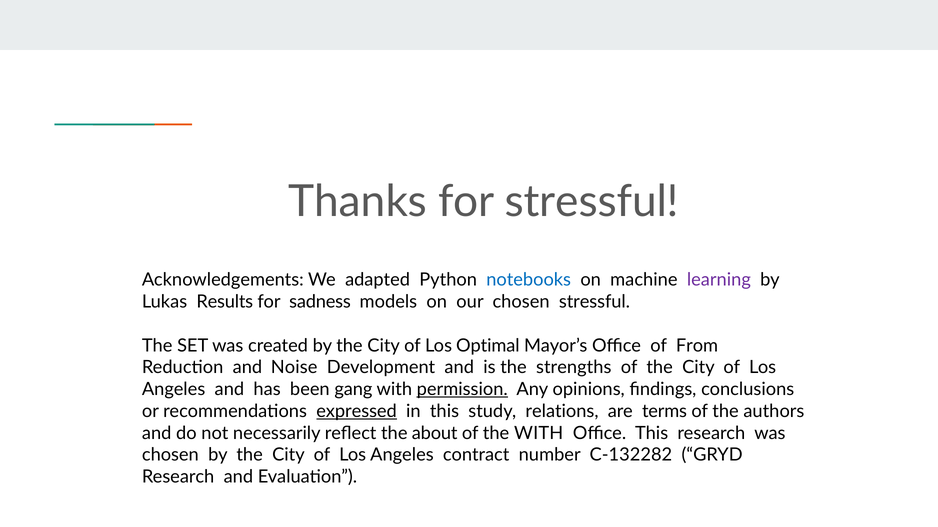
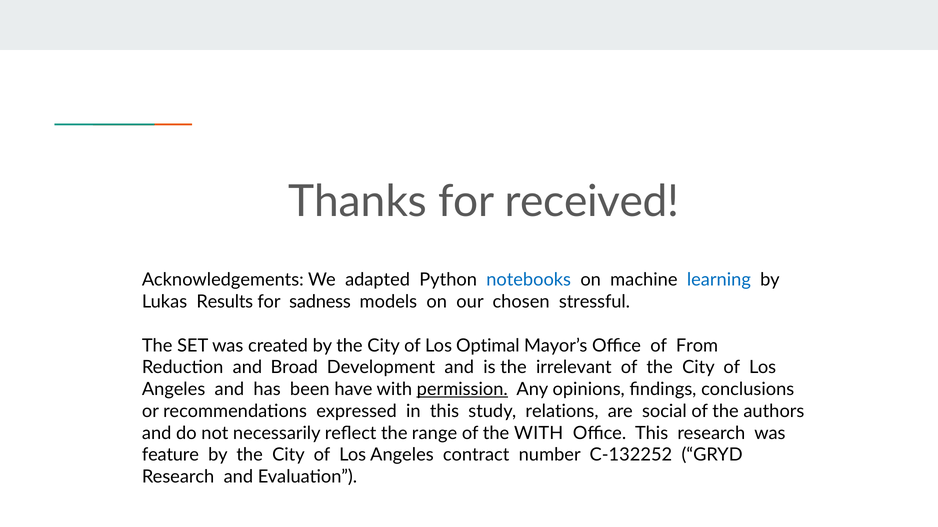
for stressful: stressful -> received
learning colour: purple -> blue
Noise: Noise -> Broad
strengths: strengths -> irrelevant
gang: gang -> have
expressed underline: present -> none
terms: terms -> social
about: about -> range
chosen at (170, 455): chosen -> feature
C-132282: C-132282 -> C-132252
